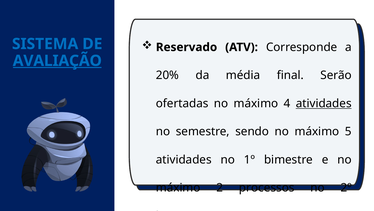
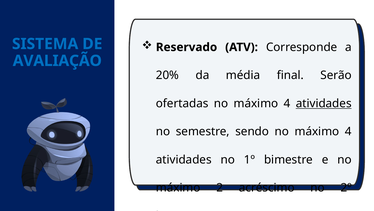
AVALIAÇÃO underline: present -> none
sendo no máximo 5: 5 -> 4
processos: processos -> acréscimo
